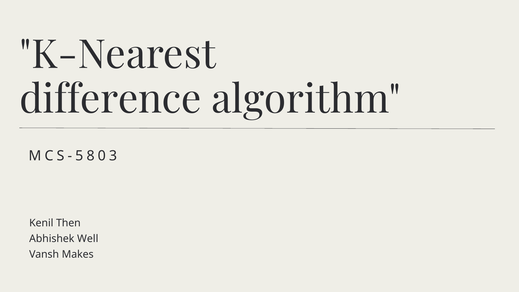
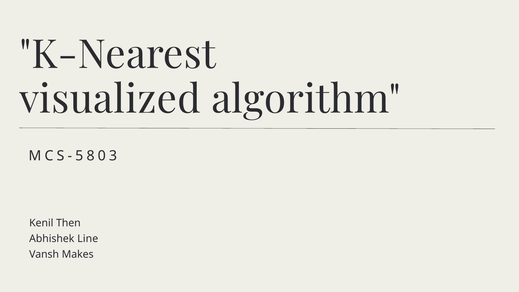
difference: difference -> visualized
Well: Well -> Line
